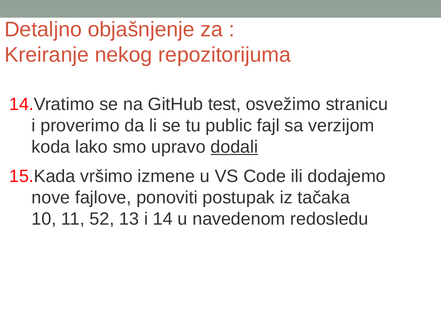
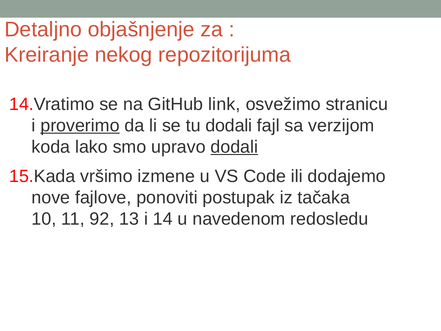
test: test -> link
proverimo underline: none -> present
tu public: public -> dodali
52: 52 -> 92
